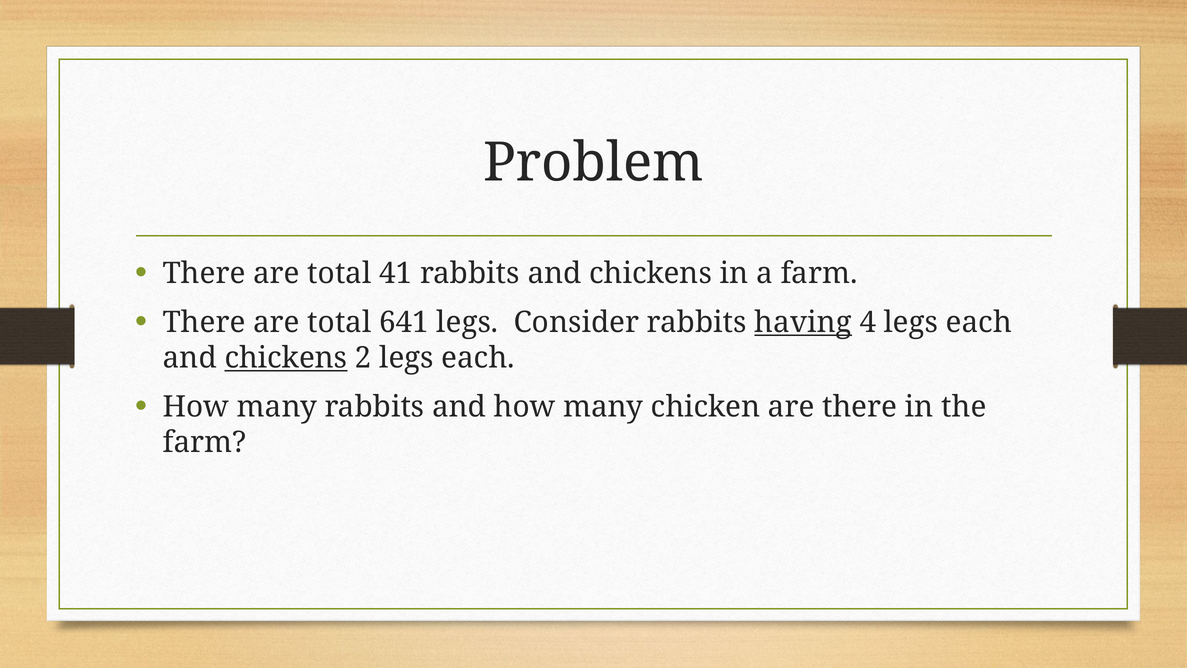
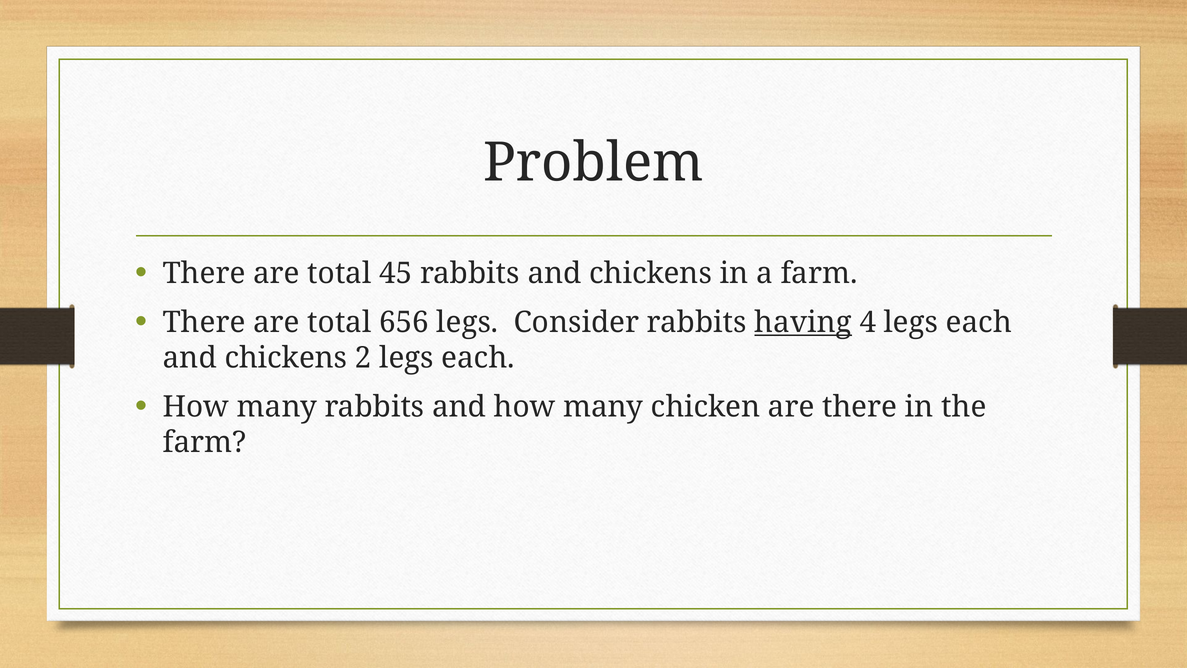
41: 41 -> 45
641: 641 -> 656
chickens at (286, 358) underline: present -> none
